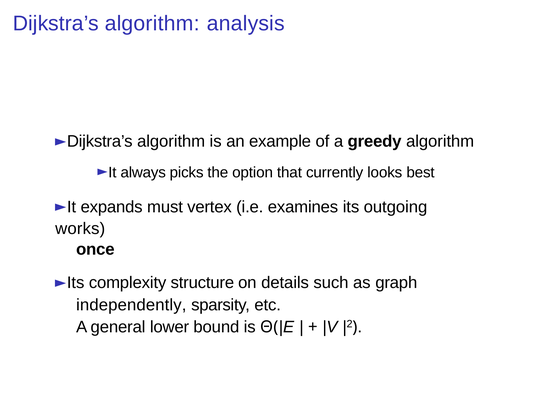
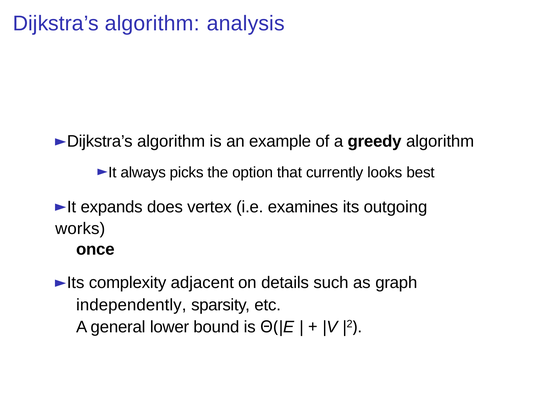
must: must -> does
structure: structure -> adjacent
